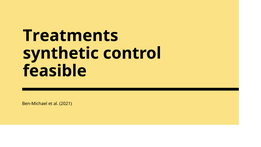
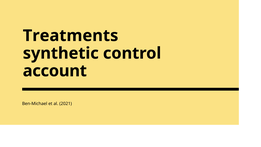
feasible: feasible -> account
